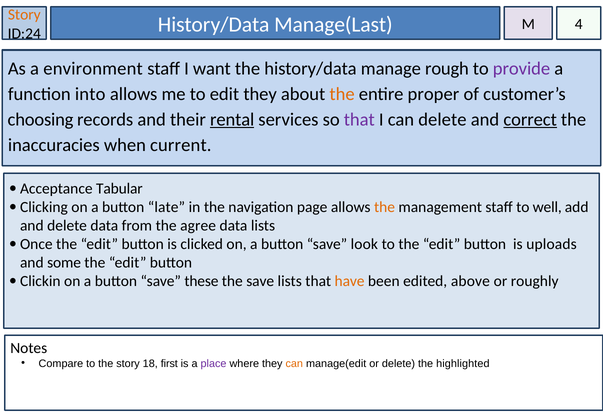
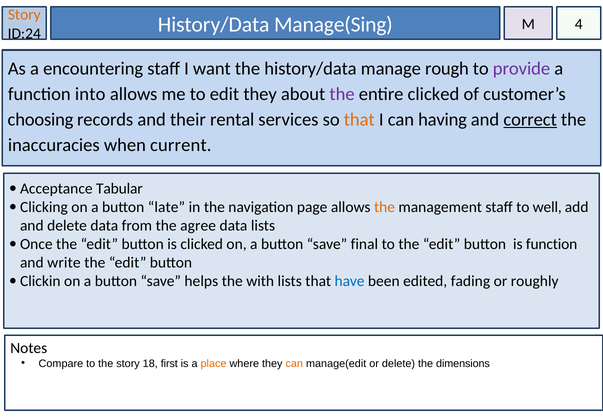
Manage(Last: Manage(Last -> Manage(Sing
environment: environment -> encountering
the at (342, 94) colour: orange -> purple
entire proper: proper -> clicked
rental underline: present -> none
that at (359, 120) colour: purple -> orange
can delete: delete -> having
look: look -> final
is uploads: uploads -> function
some: some -> write
these: these -> helps
the save: save -> with
have colour: orange -> blue
above: above -> fading
place colour: purple -> orange
highlighted: highlighted -> dimensions
